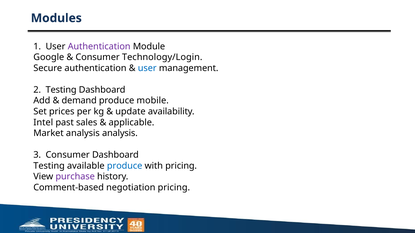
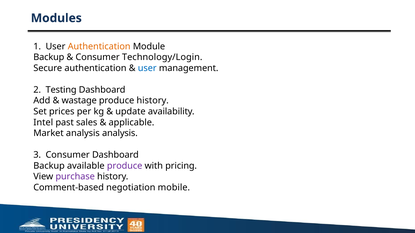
Authentication at (99, 46) colour: purple -> orange
Google at (49, 57): Google -> Backup
demand: demand -> wastage
produce mobile: mobile -> history
Testing at (49, 166): Testing -> Backup
produce at (125, 166) colour: blue -> purple
negotiation pricing: pricing -> mobile
